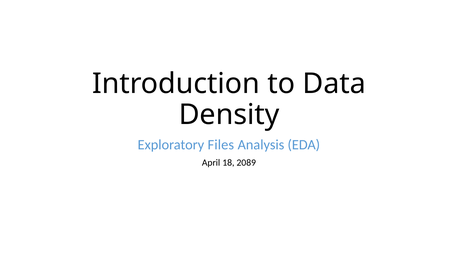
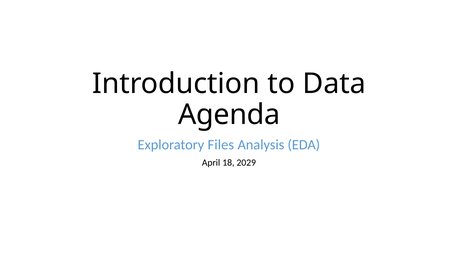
Density: Density -> Agenda
2089: 2089 -> 2029
